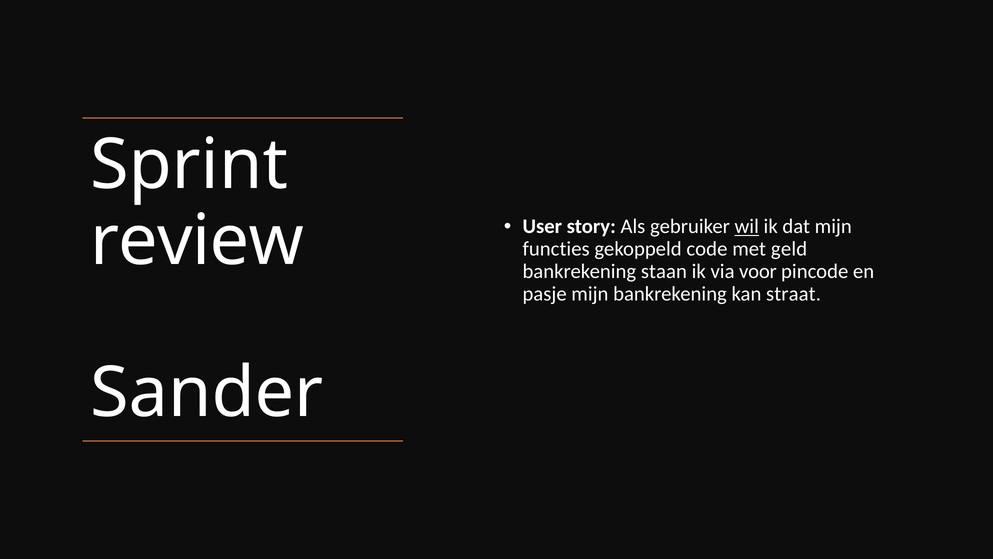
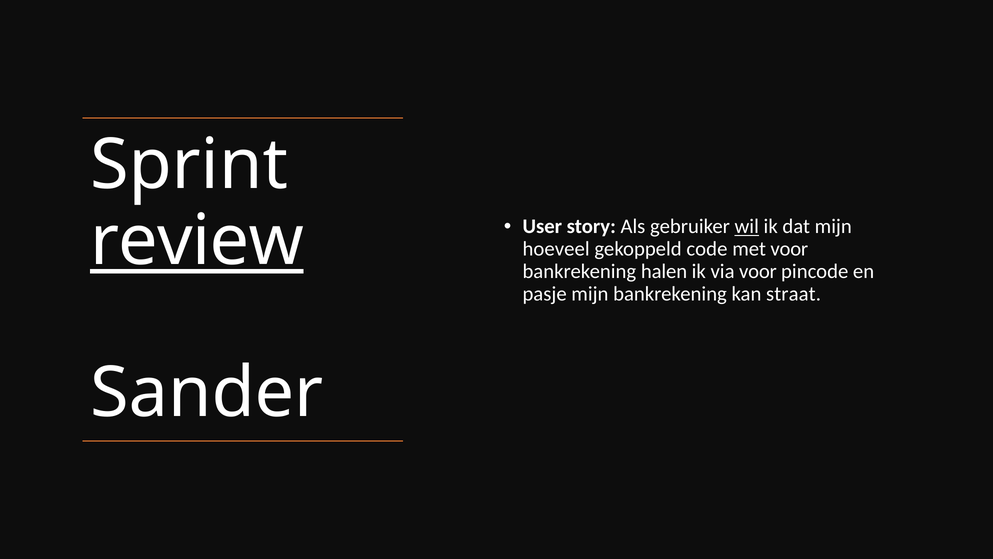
review underline: none -> present
functies: functies -> hoeveel
met geld: geld -> voor
staan: staan -> halen
